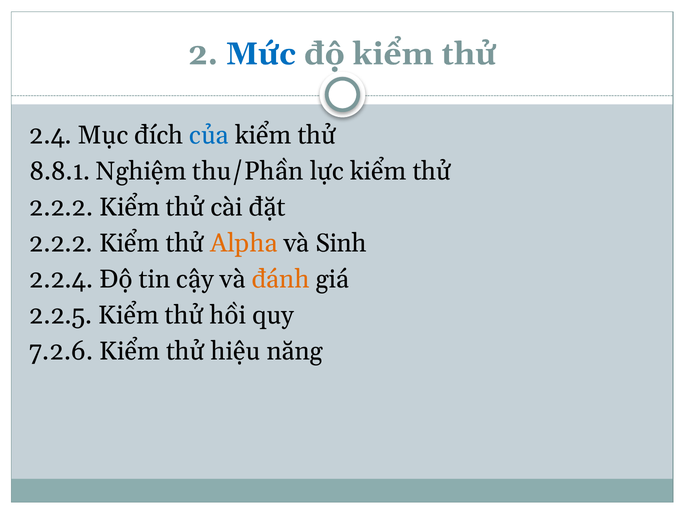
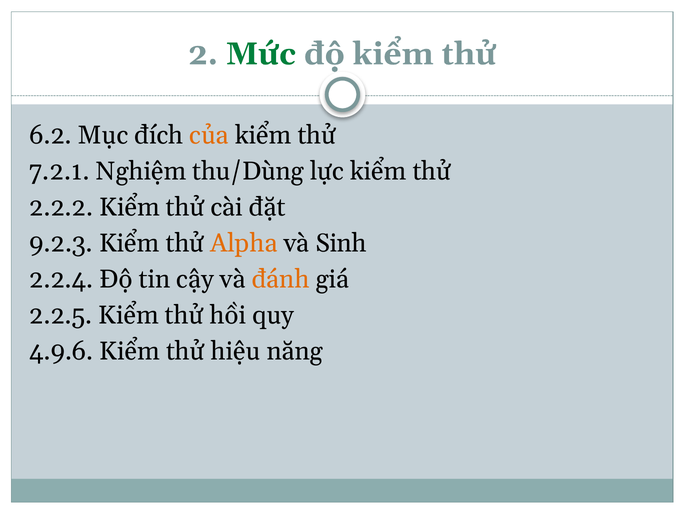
Mức colour: blue -> green
2.4: 2.4 -> 6.2
của colour: blue -> orange
8.8.1: 8.8.1 -> 7.2.1
thu/Phần: thu/Phần -> thu/Dùng
2.2.2 at (61, 243): 2.2.2 -> 9.2.3
7.2.6: 7.2.6 -> 4.9.6
